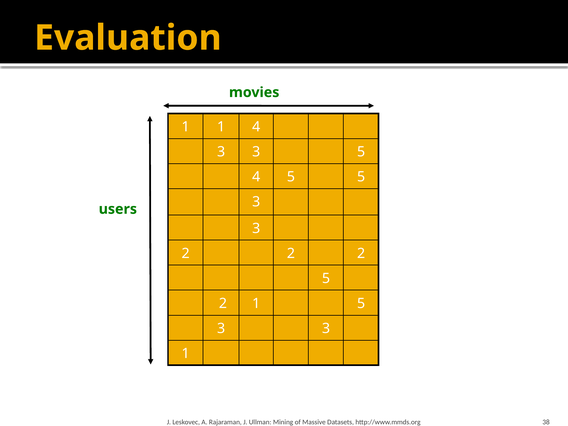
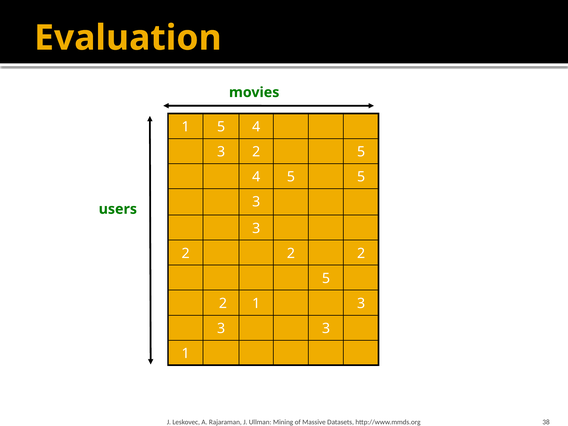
1 1: 1 -> 5
3 at (256, 152): 3 -> 2
1 5: 5 -> 3
